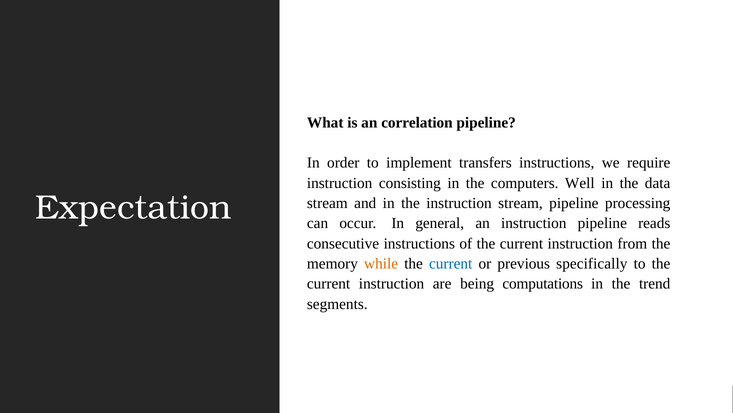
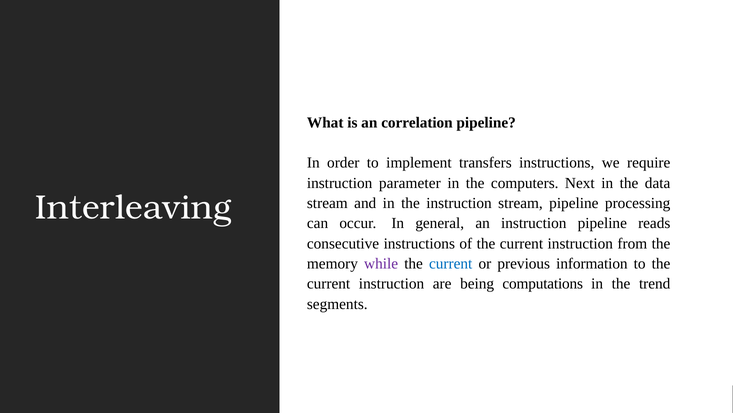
consisting: consisting -> parameter
Well: Well -> Next
Expectation: Expectation -> Interleaving
while colour: orange -> purple
specifically: specifically -> information
